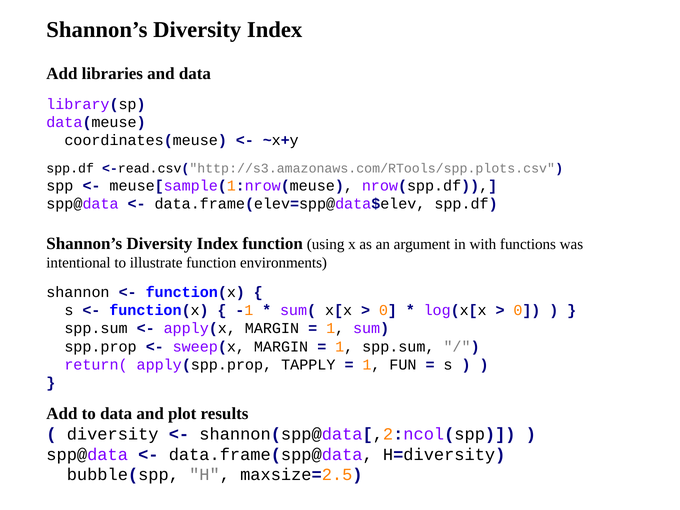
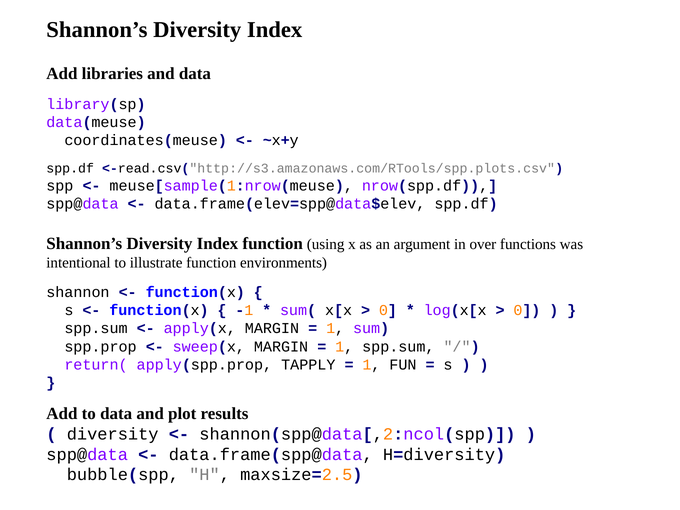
with: with -> over
